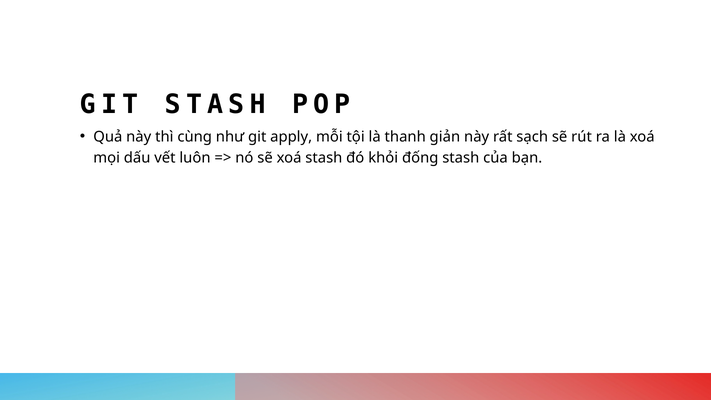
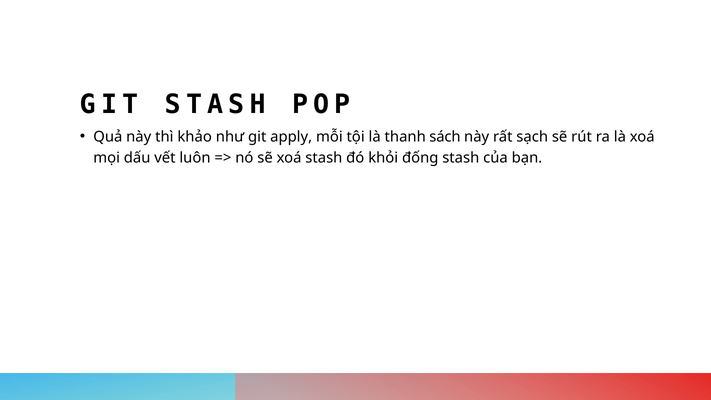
cùng: cùng -> khảo
giản: giản -> sách
